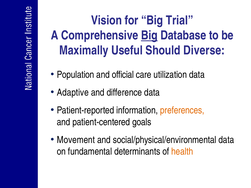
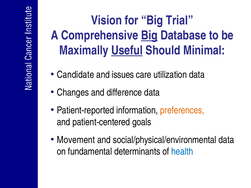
Useful underline: none -> present
Diverse: Diverse -> Minimal
Population: Population -> Candidate
official: official -> issues
Adaptive: Adaptive -> Changes
health colour: orange -> blue
